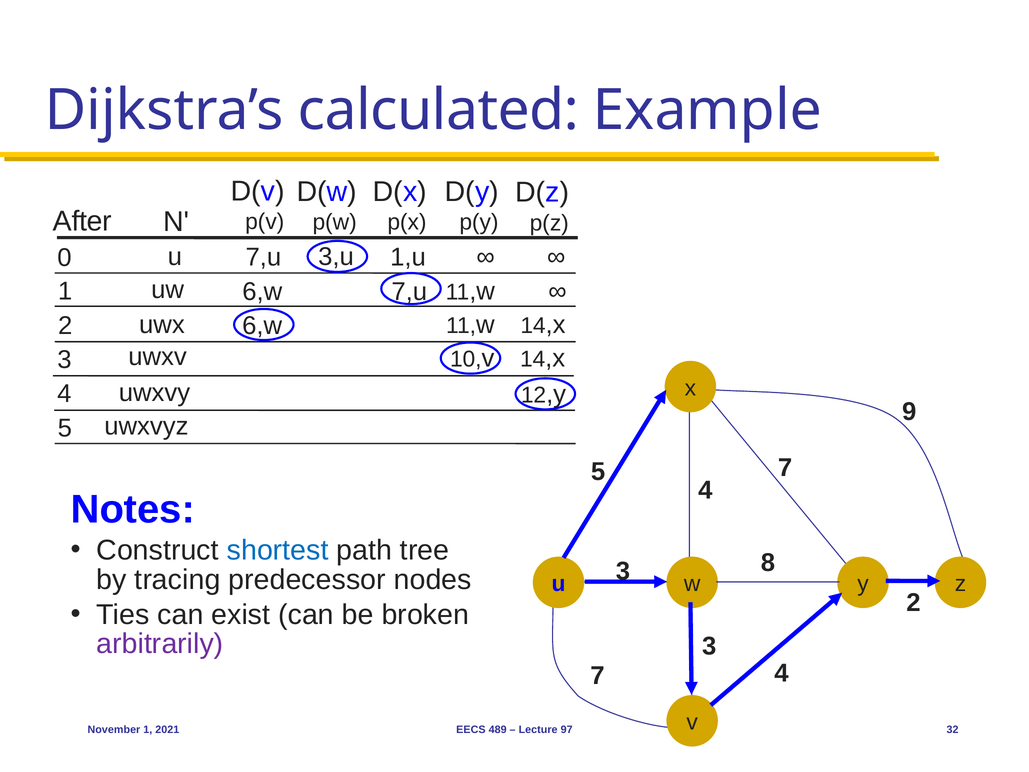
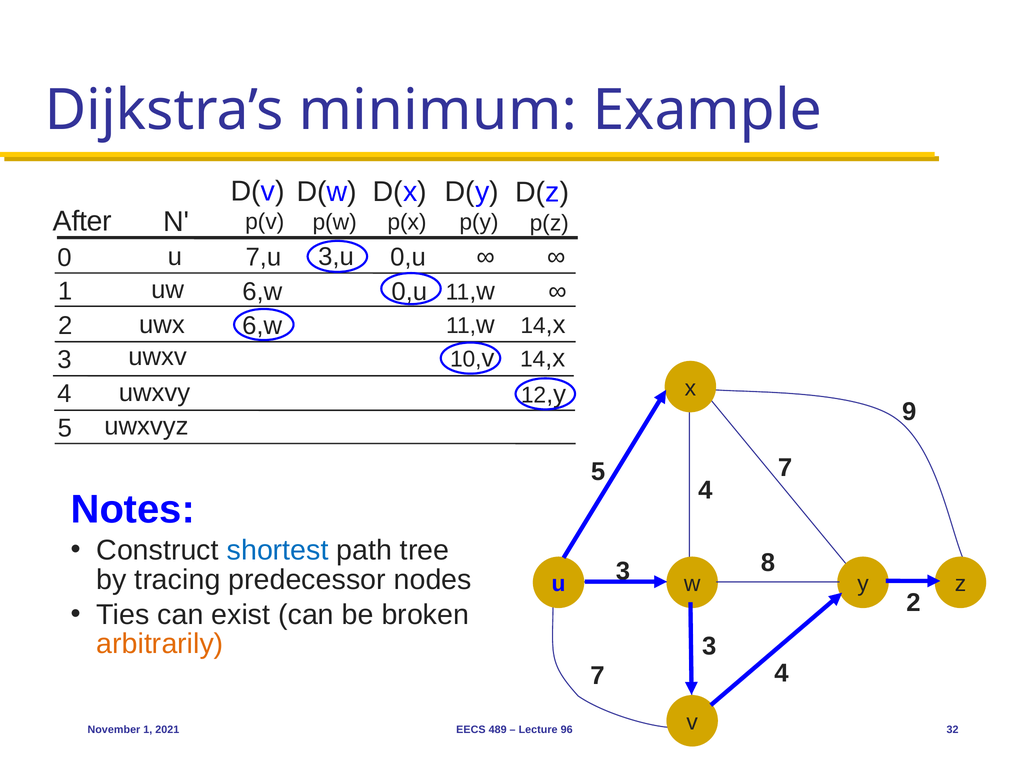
calculated: calculated -> minimum
3,u 1,u: 1,u -> 0,u
6,w 7,u: 7,u -> 0,u
arbitrarily colour: purple -> orange
97: 97 -> 96
